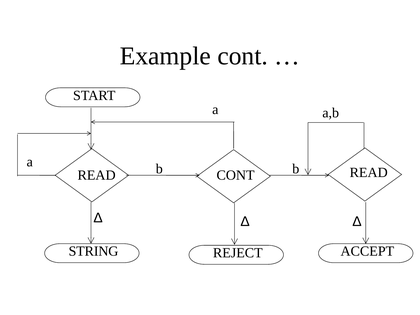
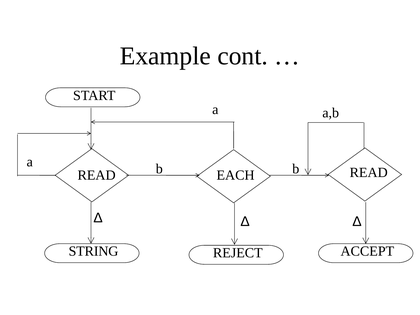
CONT at (236, 175): CONT -> EACH
